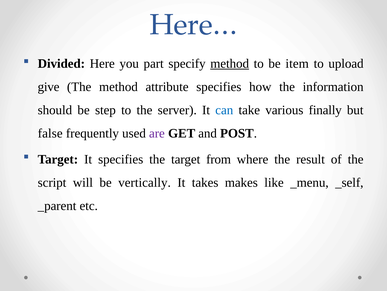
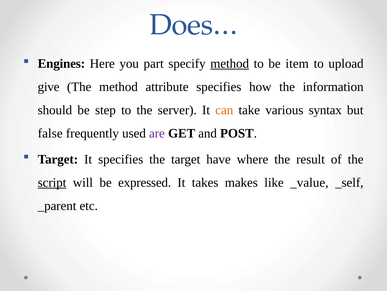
Here…: Here… -> Does…
Divided: Divided -> Engines
can colour: blue -> orange
finally: finally -> syntax
from: from -> have
script underline: none -> present
vertically: vertically -> expressed
_menu: _menu -> _value
